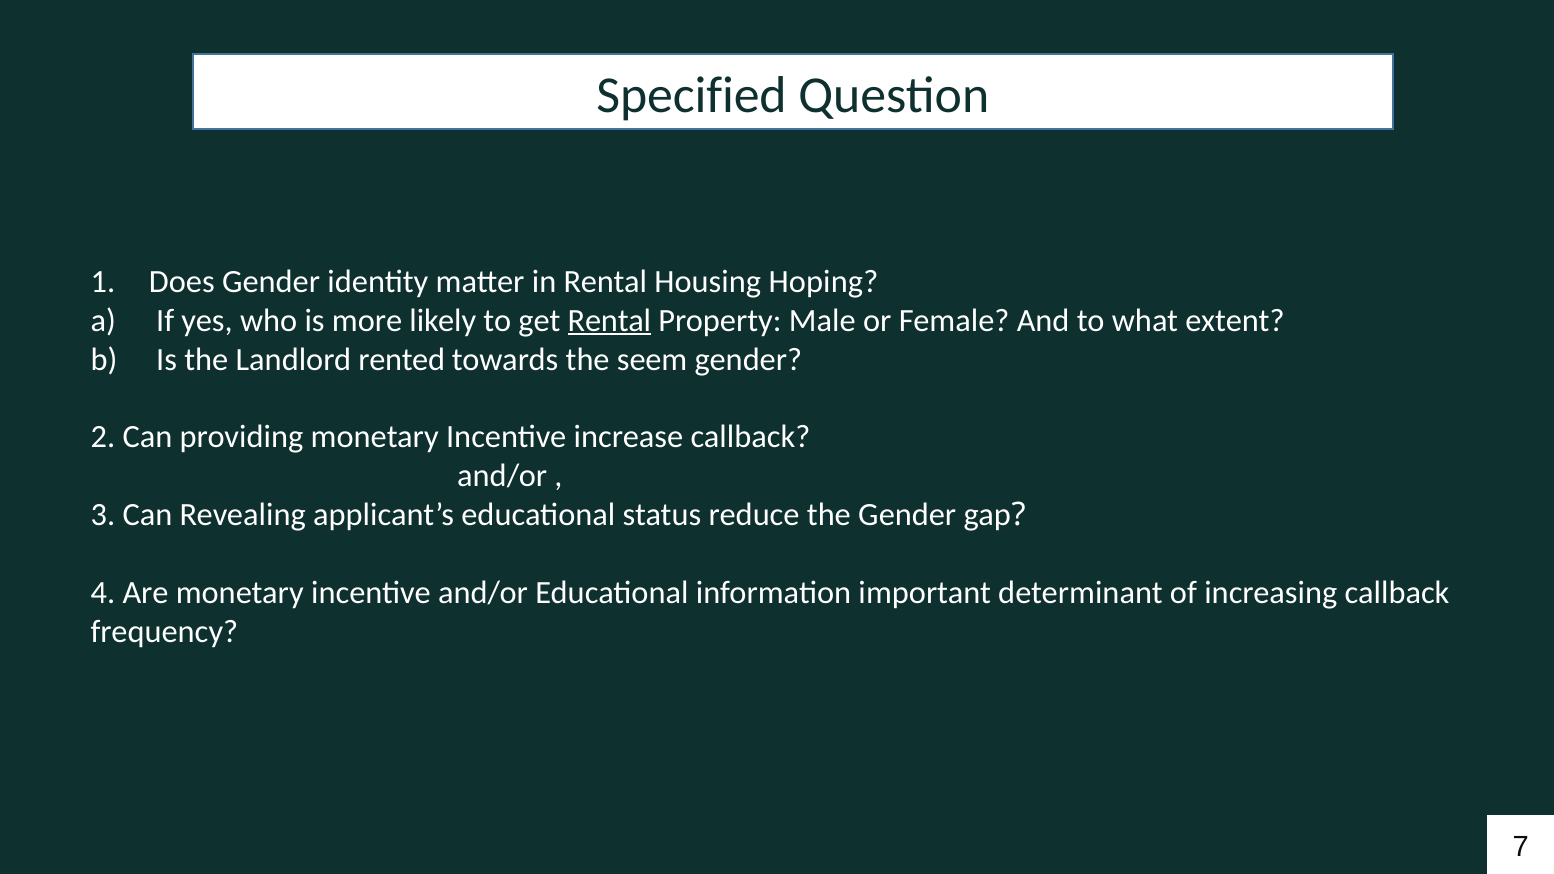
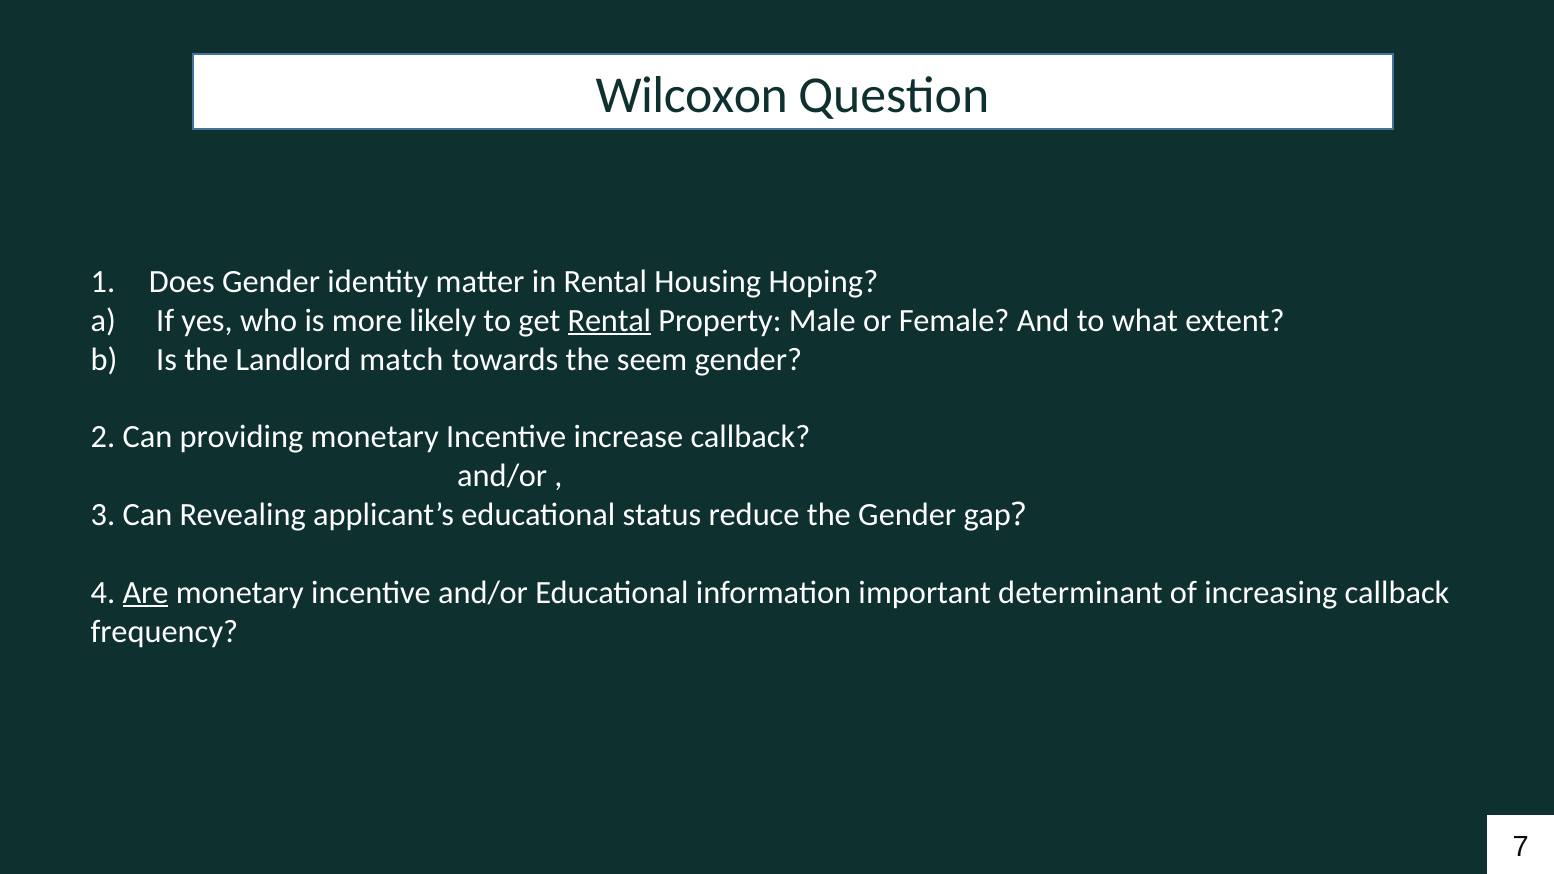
Specified: Specified -> Wilcoxon
rented: rented -> match
Are underline: none -> present
